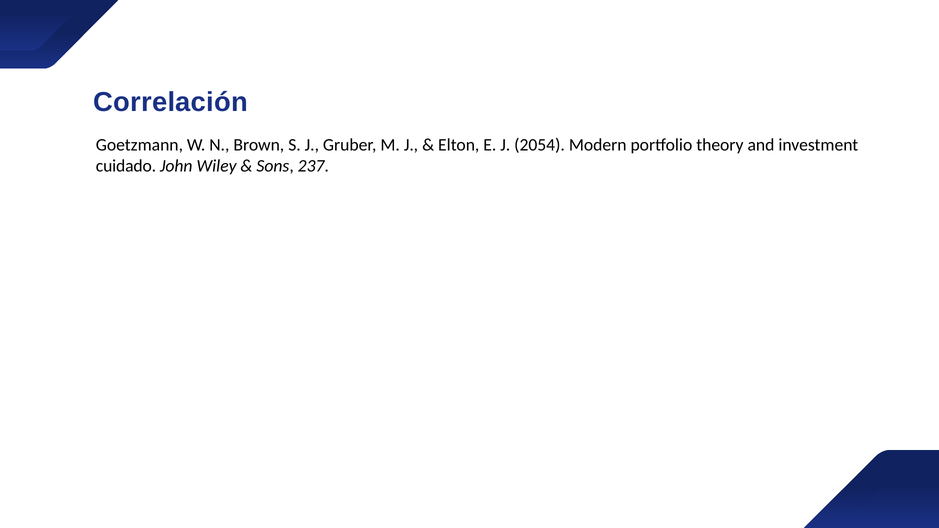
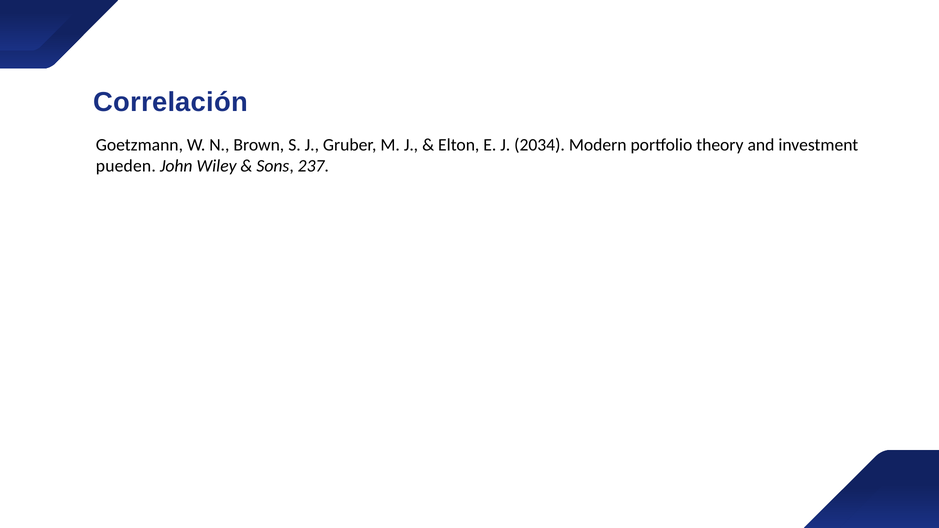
2054: 2054 -> 2034
cuidado: cuidado -> pueden
